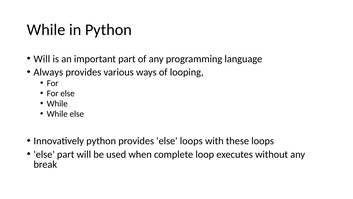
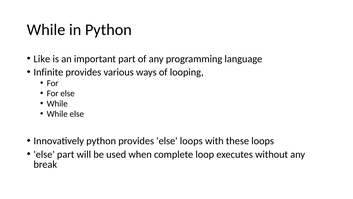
Will at (42, 59): Will -> Like
Always: Always -> Infinite
